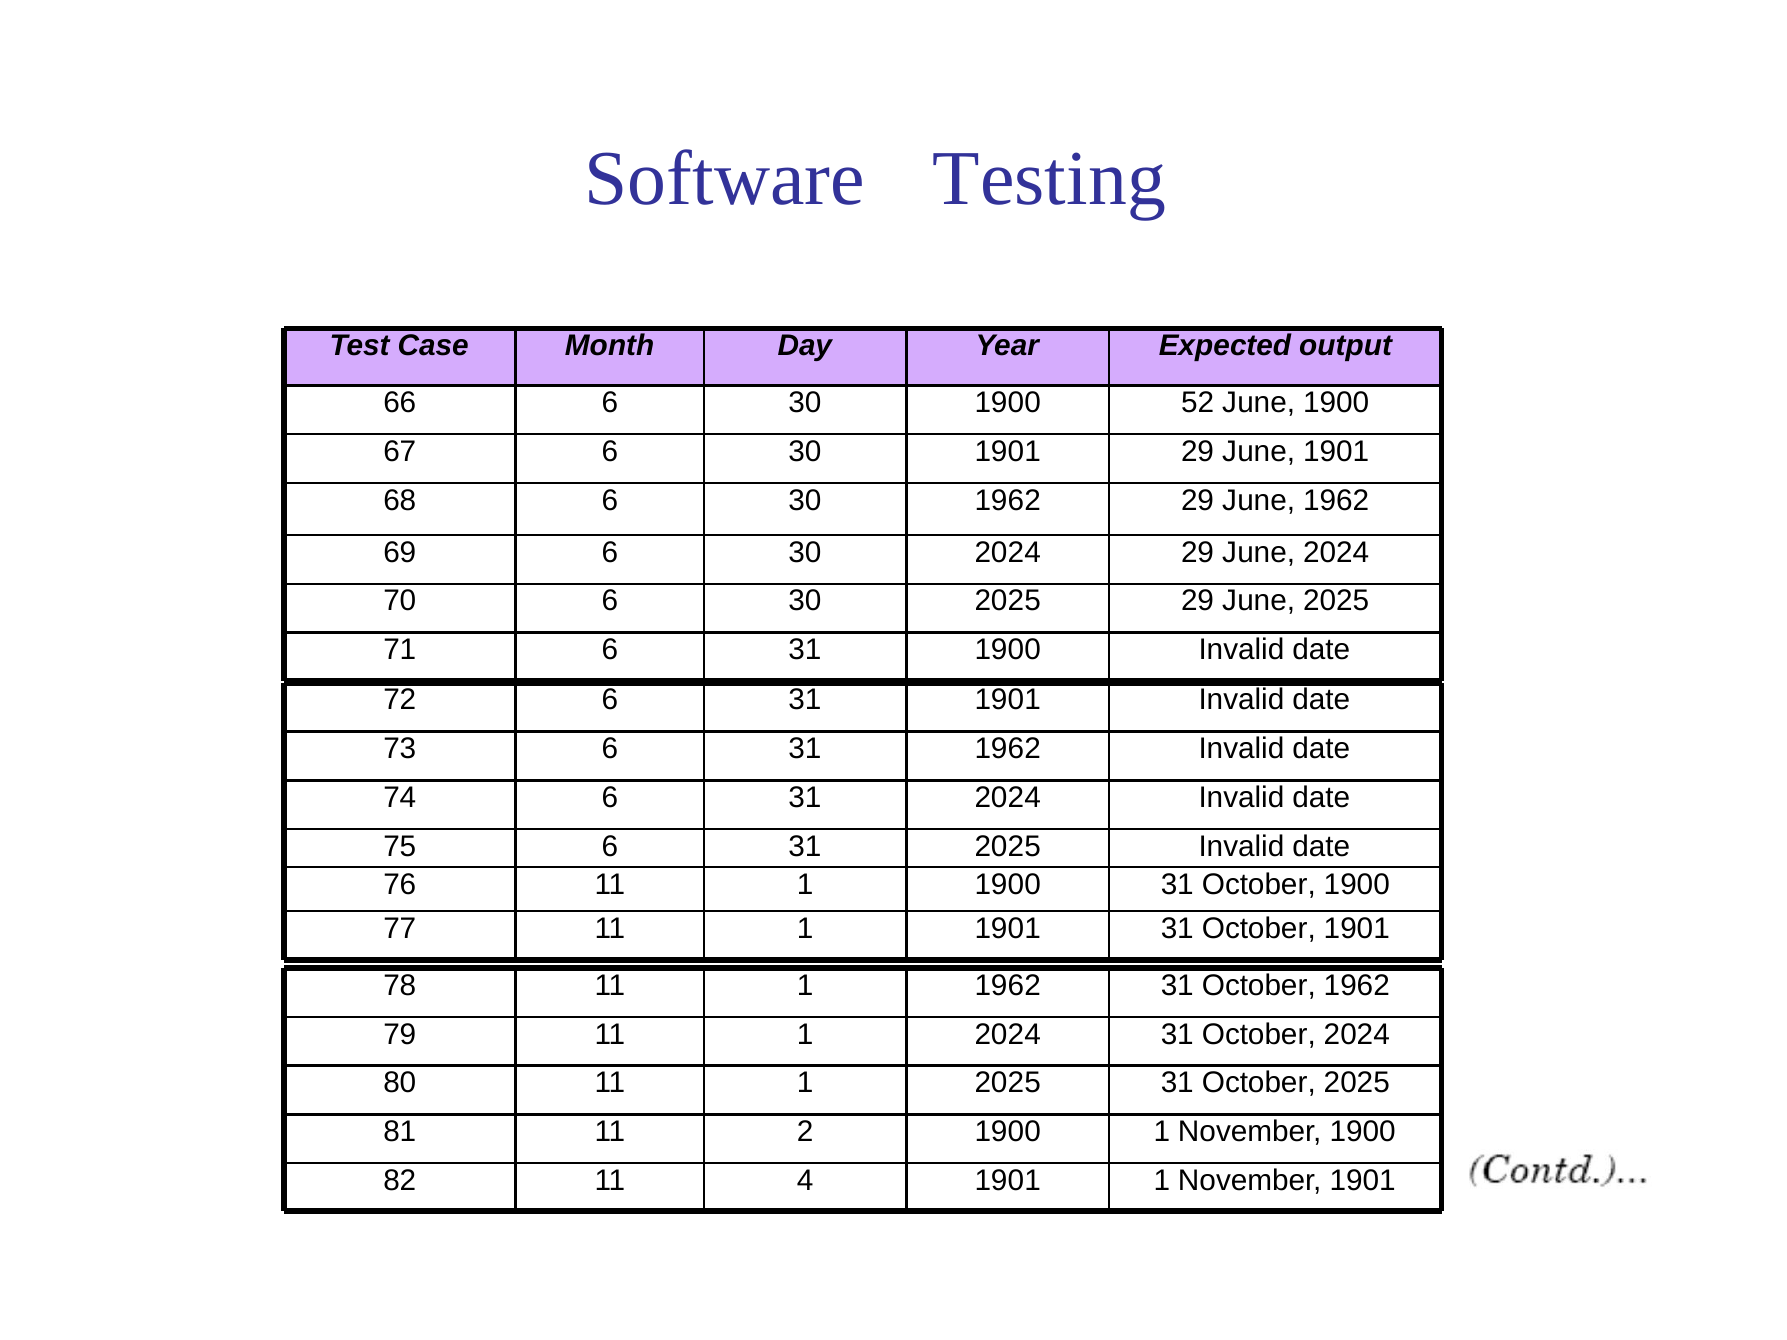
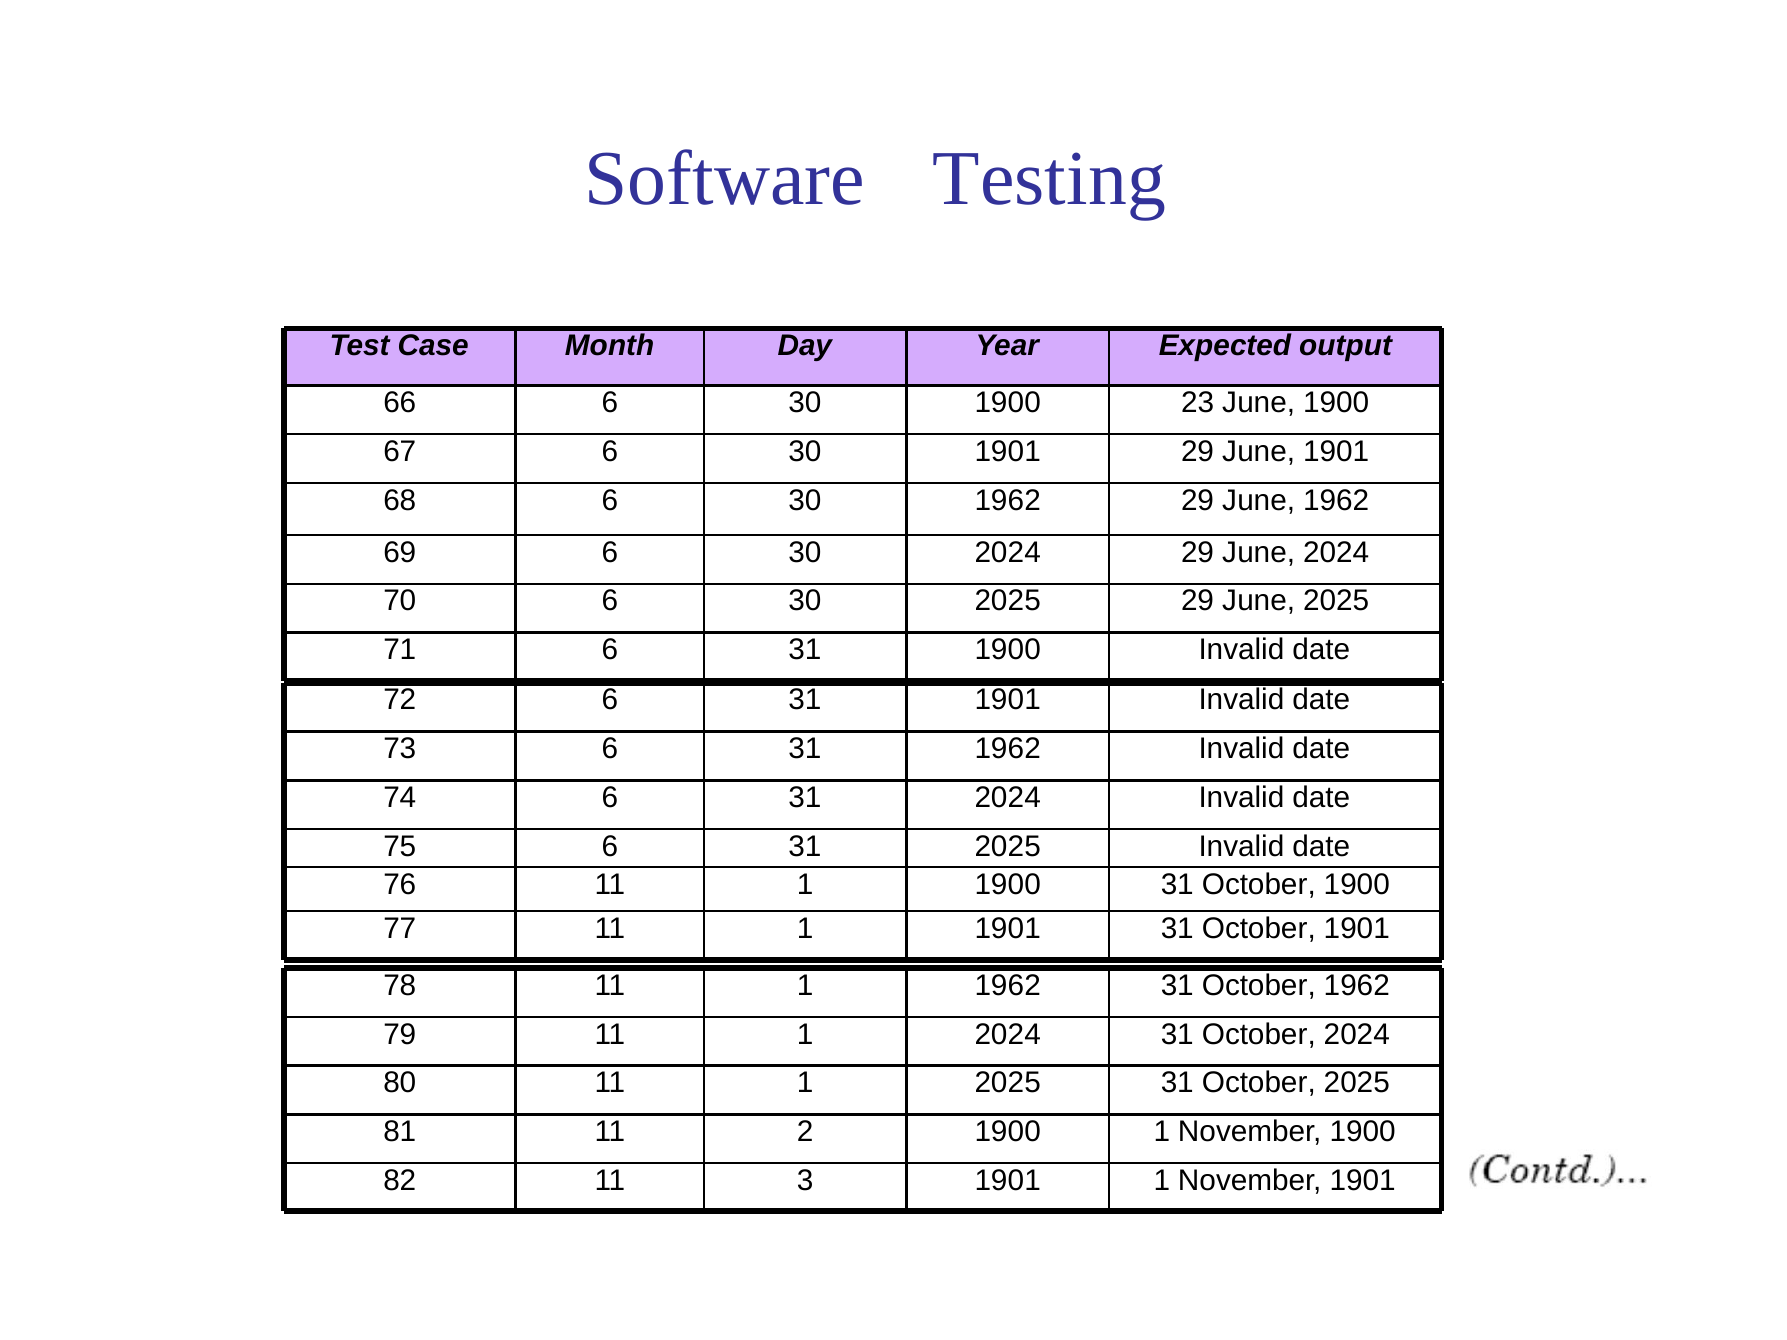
52: 52 -> 23
4: 4 -> 3
